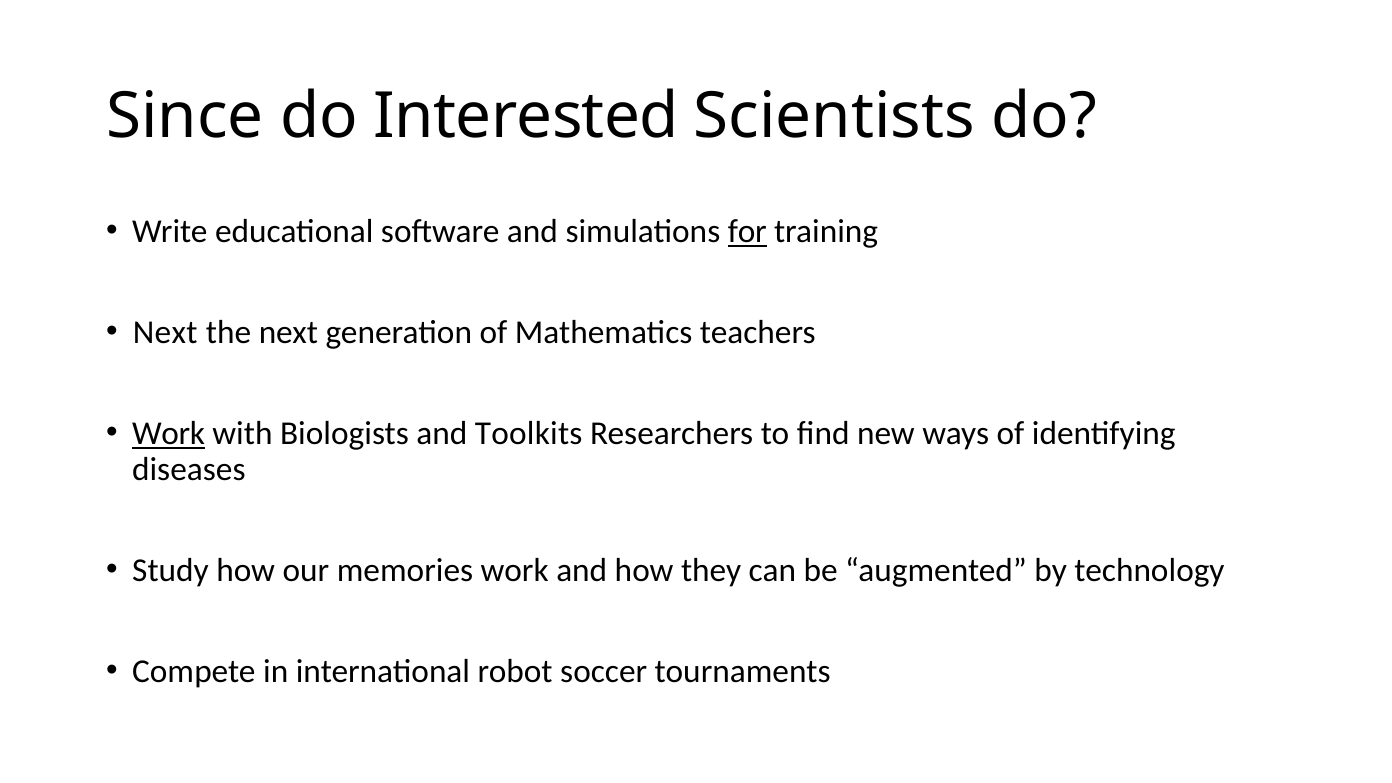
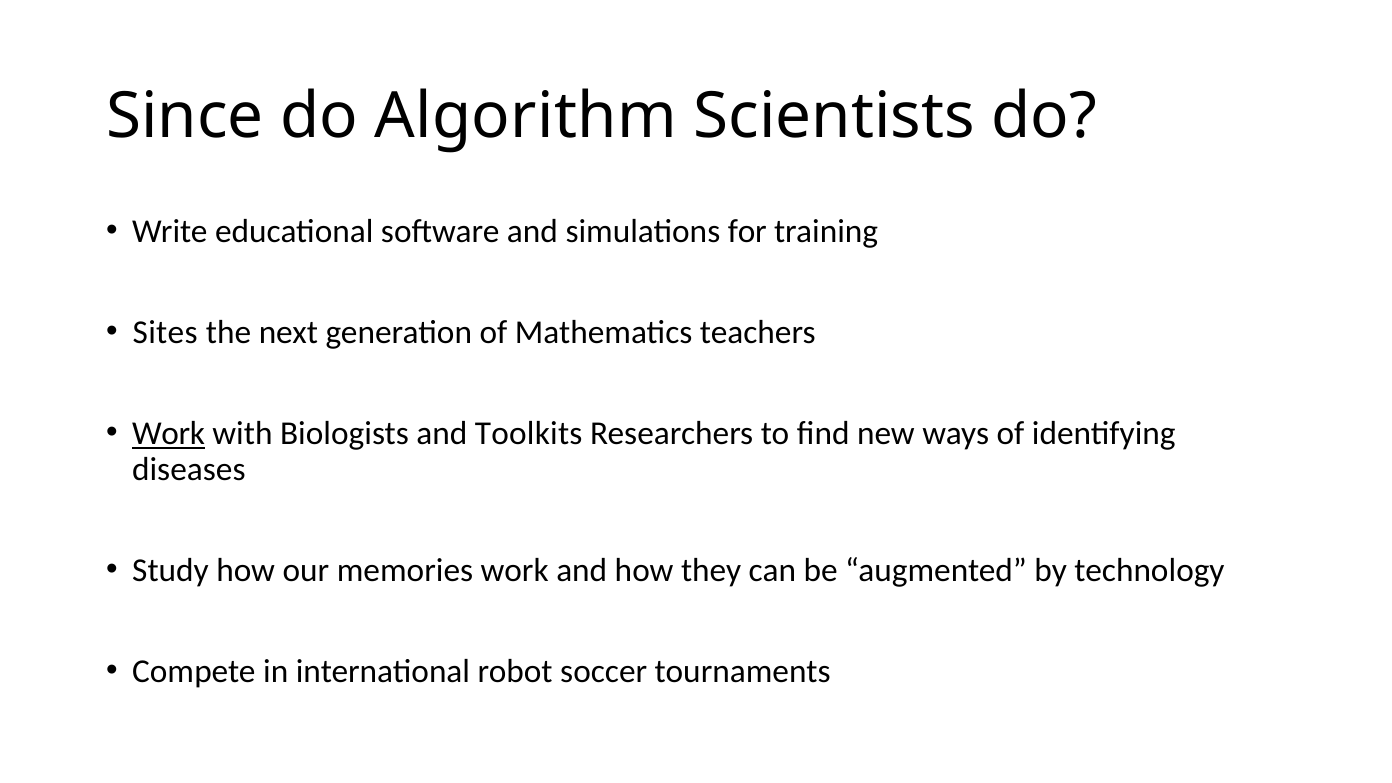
Interested: Interested -> Algorithm
for underline: present -> none
Next at (165, 332): Next -> Sites
